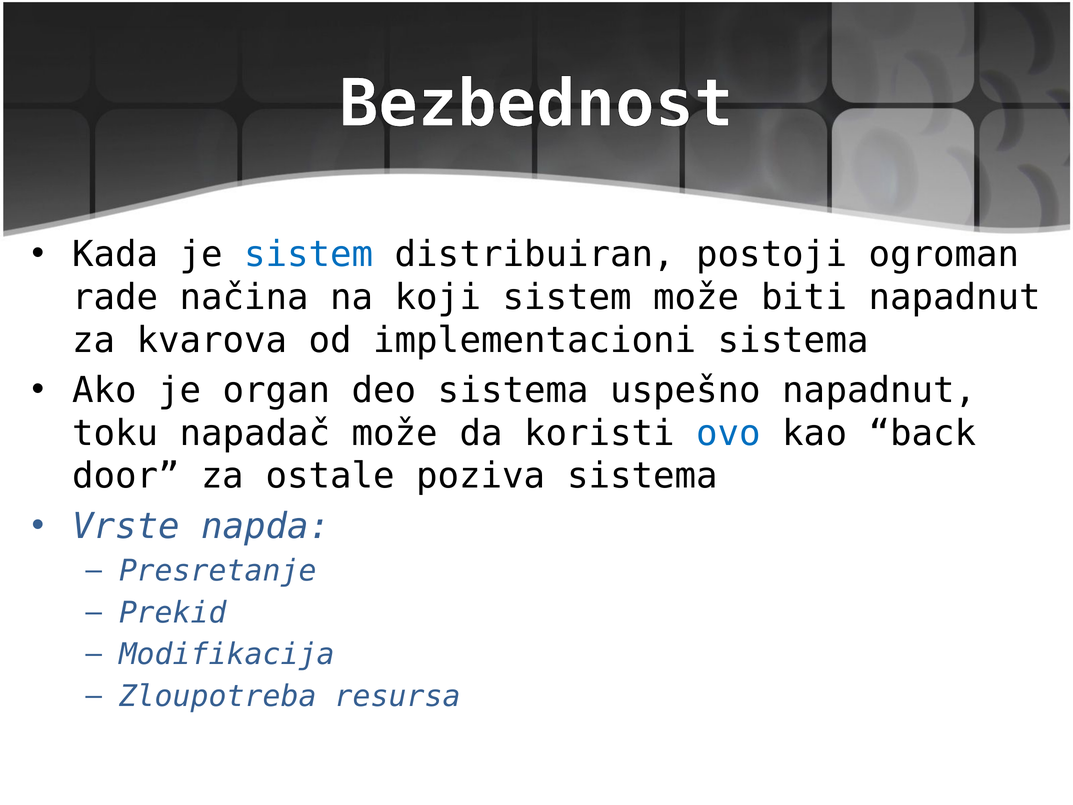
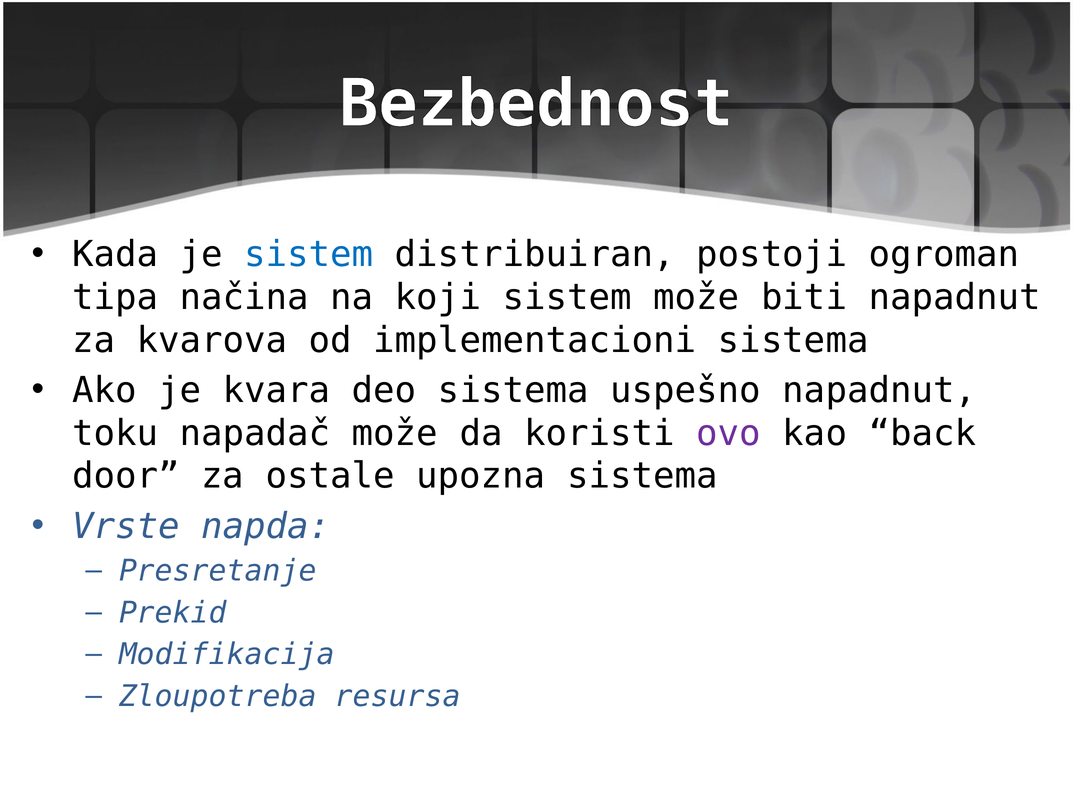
rade: rade -> tipa
organ: organ -> kvara
ovo colour: blue -> purple
poziva: poziva -> upozna
